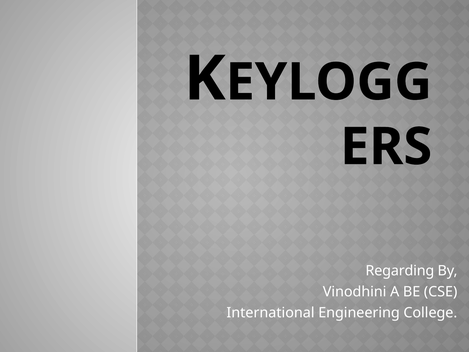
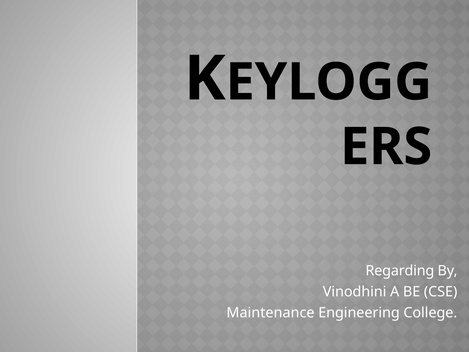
International: International -> Maintenance
